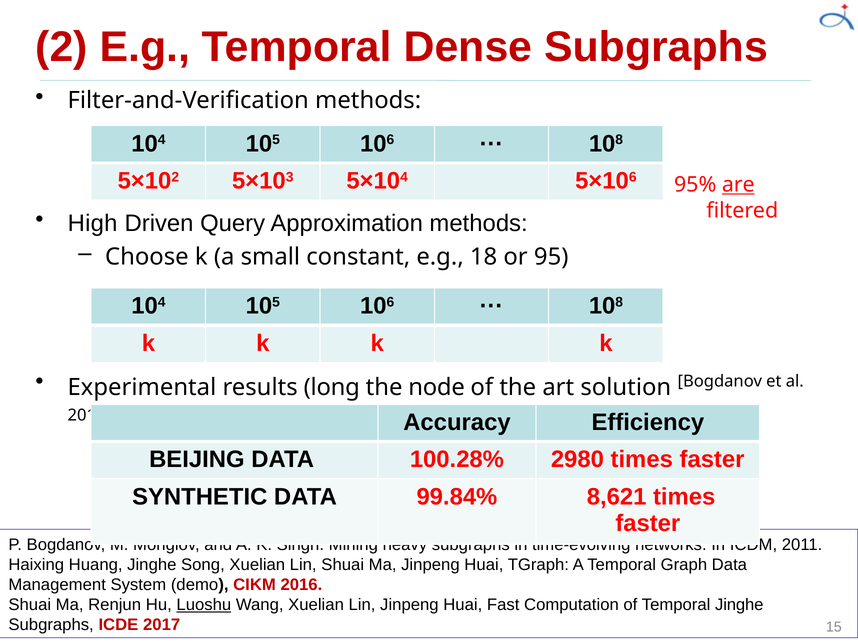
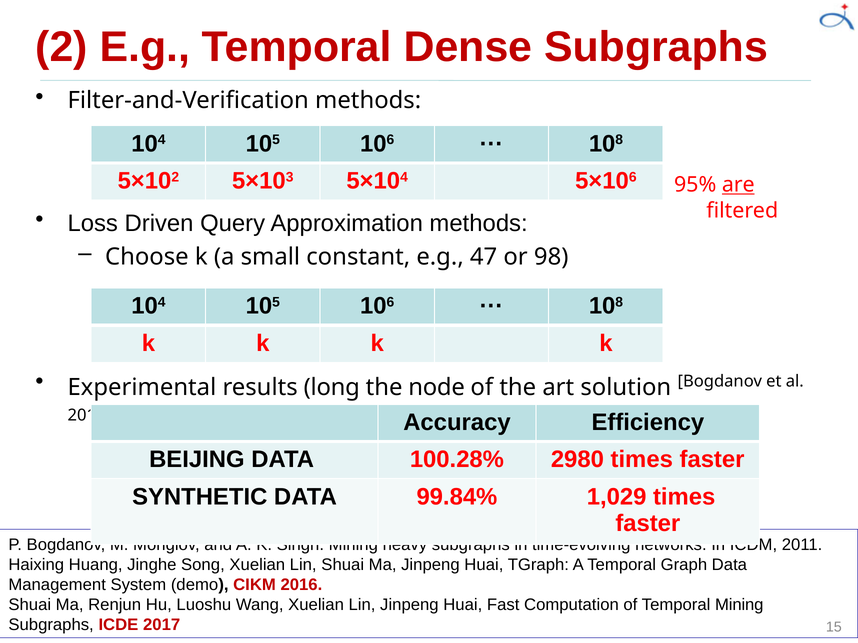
High: High -> Loss
18: 18 -> 47
95: 95 -> 98
8,621: 8,621 -> 1,029
Luoshu underline: present -> none
Temporal Jinghe: Jinghe -> Mining
